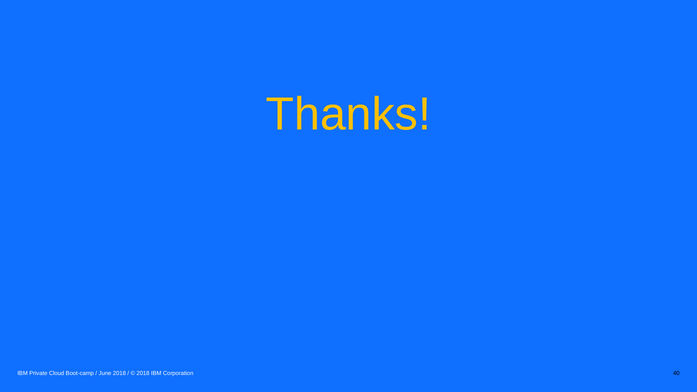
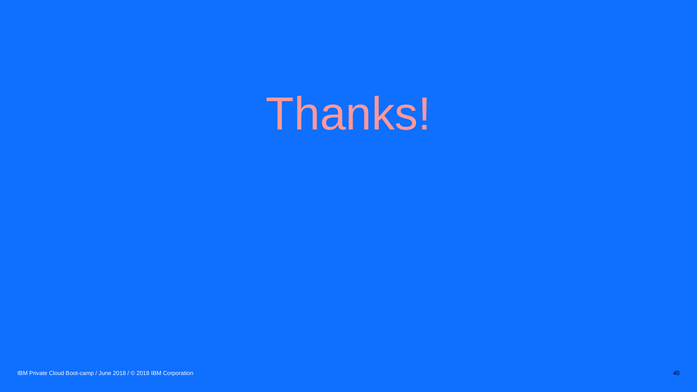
Thanks colour: yellow -> pink
